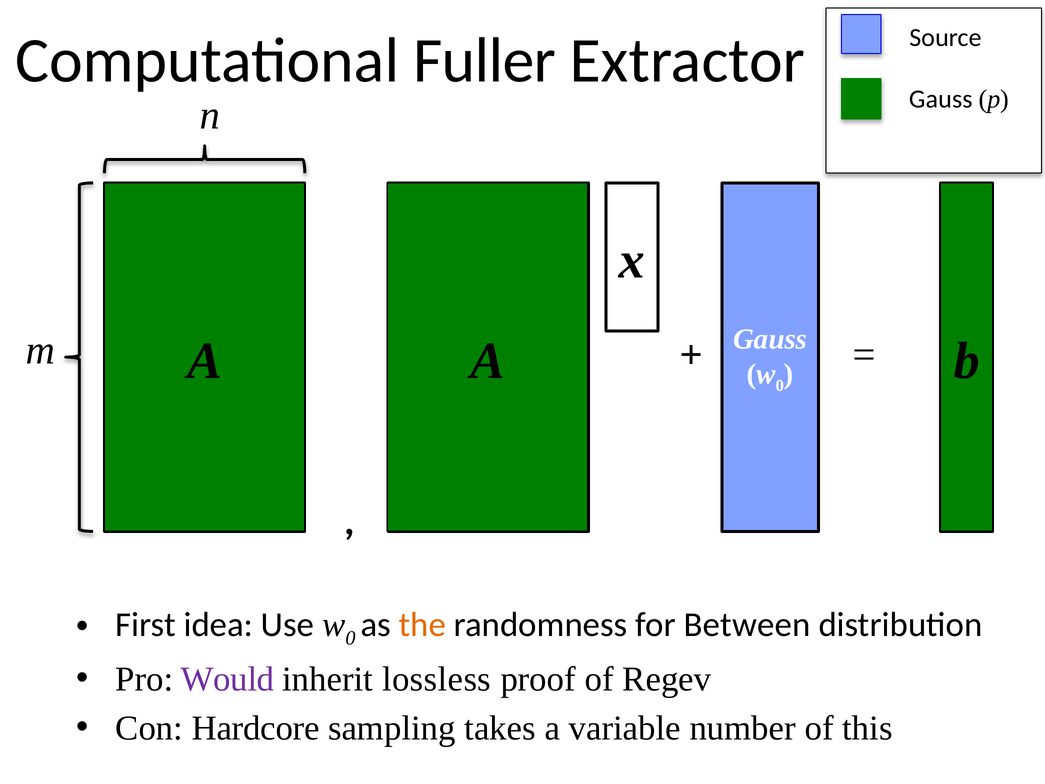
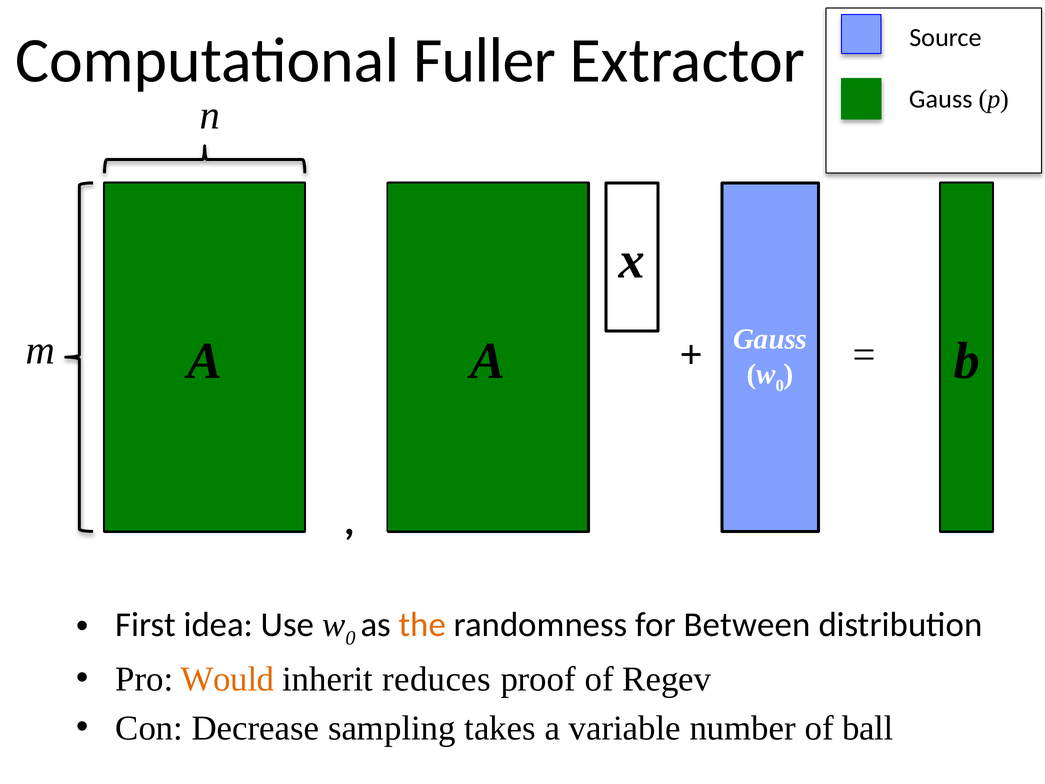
Would colour: purple -> orange
lossless: lossless -> reduces
Hardcore: Hardcore -> Decrease
this: this -> ball
